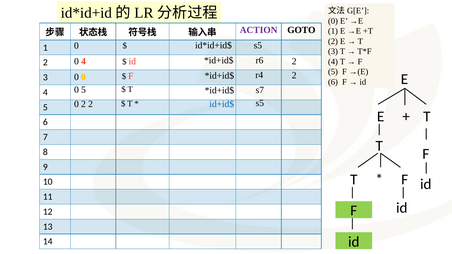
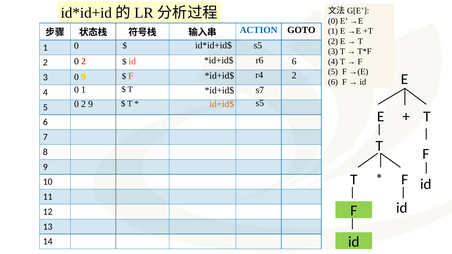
ACTION colour: purple -> blue
r6 2: 2 -> 6
4 at (84, 61): 4 -> 2
0 at (84, 77): 0 -> 9
0 5: 5 -> 1
0 2 2: 2 -> 9
id+id$ colour: blue -> orange
